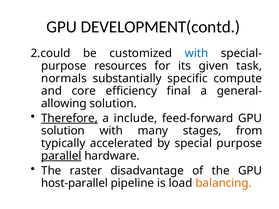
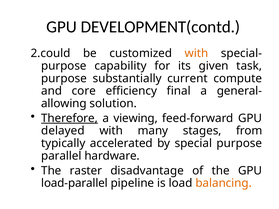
with at (196, 53) colour: blue -> orange
resources: resources -> capability
normals at (64, 78): normals -> purpose
specific: specific -> current
include: include -> viewing
solution at (63, 131): solution -> delayed
parallel underline: present -> none
host-parallel: host-parallel -> load-parallel
